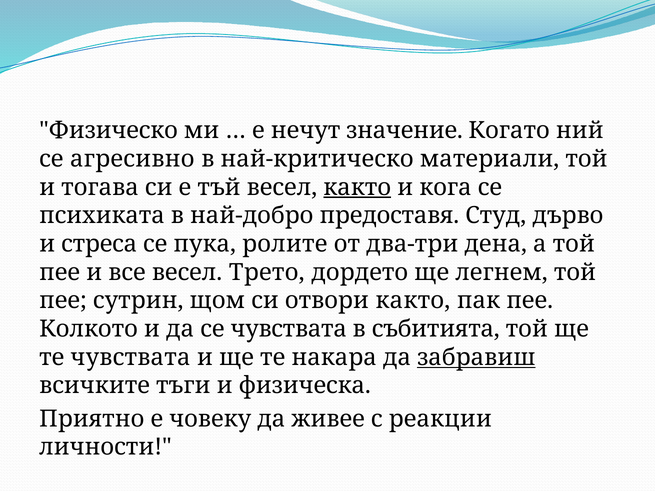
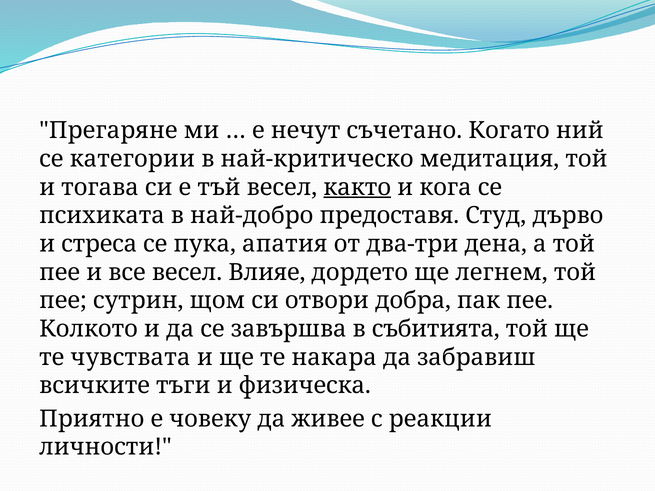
Физическо: Физическо -> Прегаряне
значение: значение -> съчетано
агресивно: агресивно -> категории
материали: материали -> медитация
ролите: ролите -> апатия
Трето: Трето -> Влияе
отвори както: както -> добра
се чувствата: чувствата -> завършва
забравиш underline: present -> none
